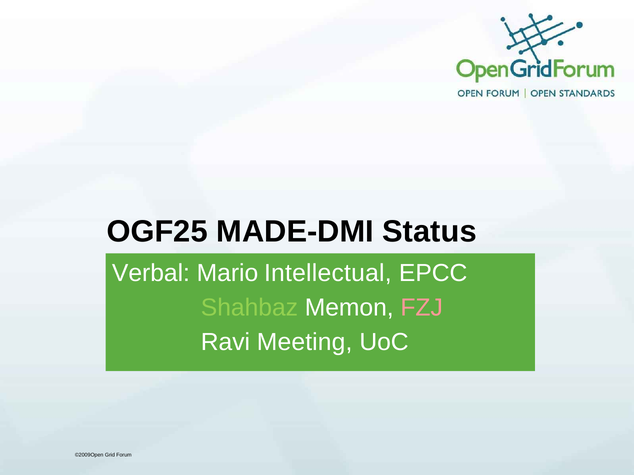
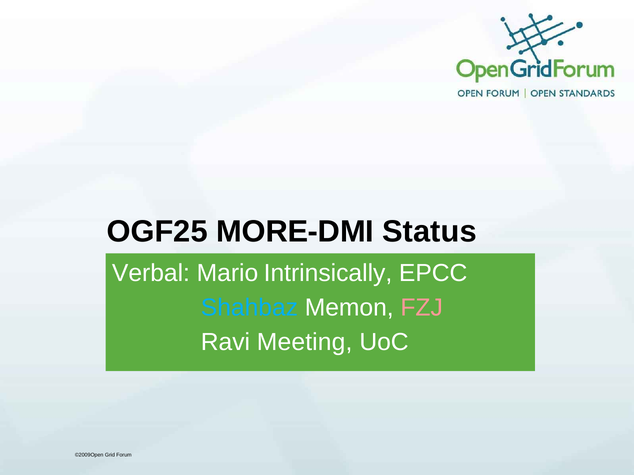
MADE-DMI: MADE-DMI -> MORE-DMI
Intellectual: Intellectual -> Intrinsically
Shahbaz colour: light green -> light blue
